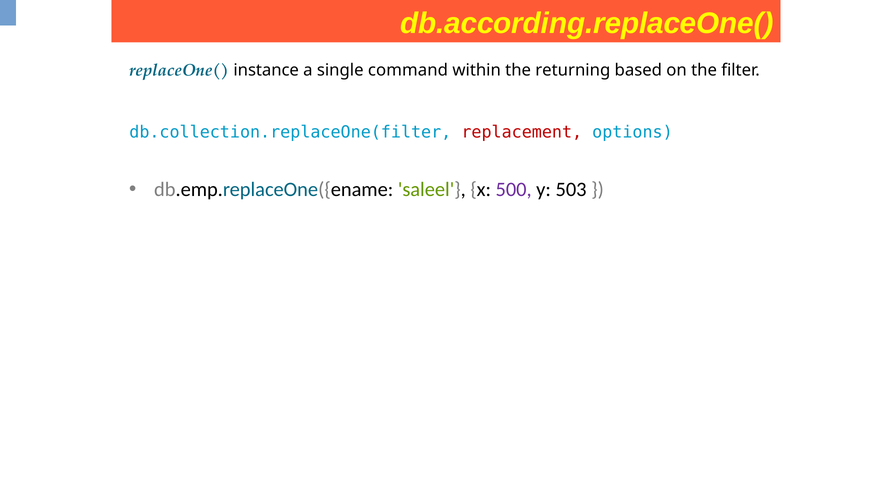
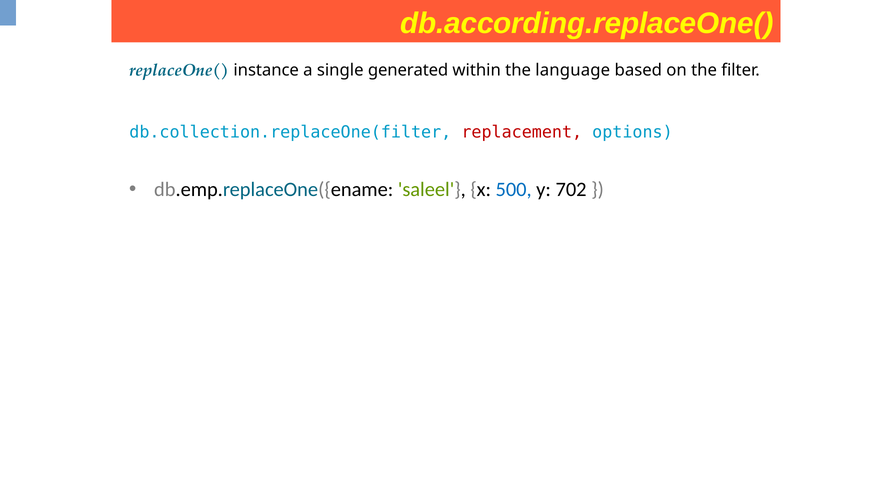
command: command -> generated
returning: returning -> language
500 colour: purple -> blue
503: 503 -> 702
